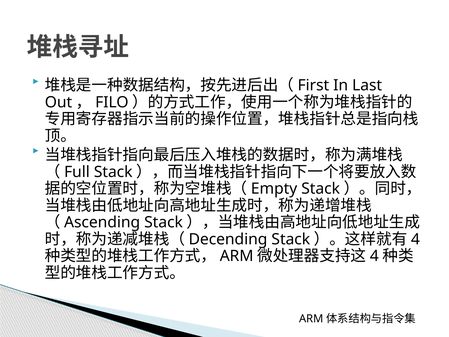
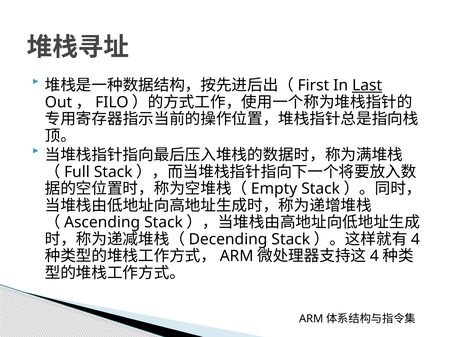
Last underline: none -> present
